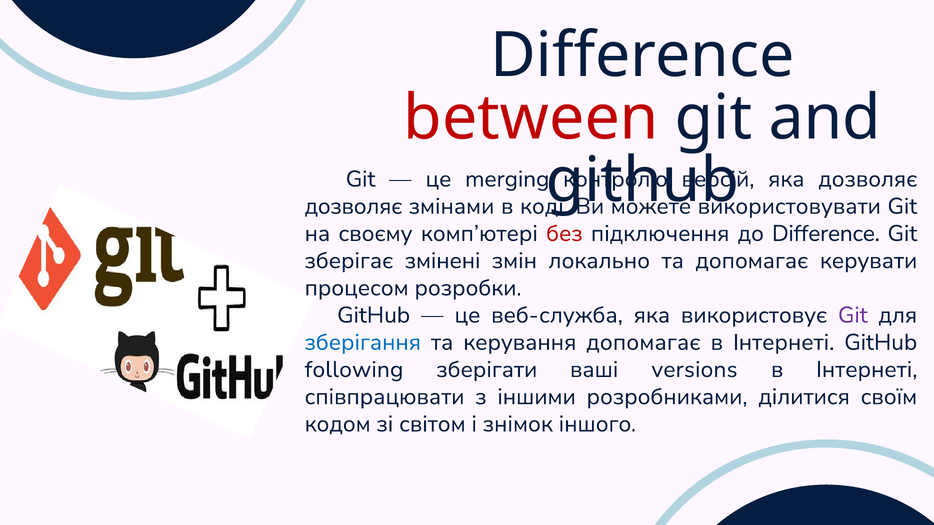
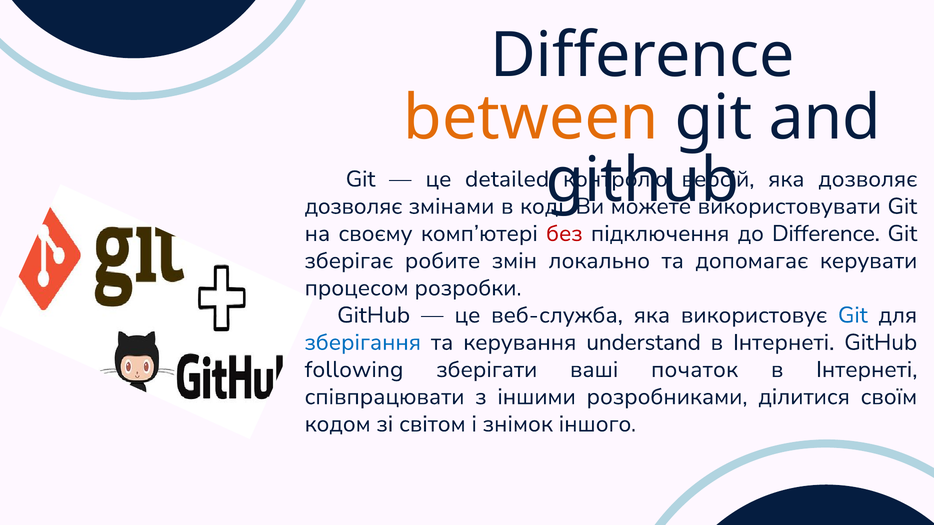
between colour: red -> orange
merging: merging -> detailed
змінені: змінені -> робите
Git at (853, 315) colour: purple -> blue
керування допомагає: допомагає -> understand
versions: versions -> початок
